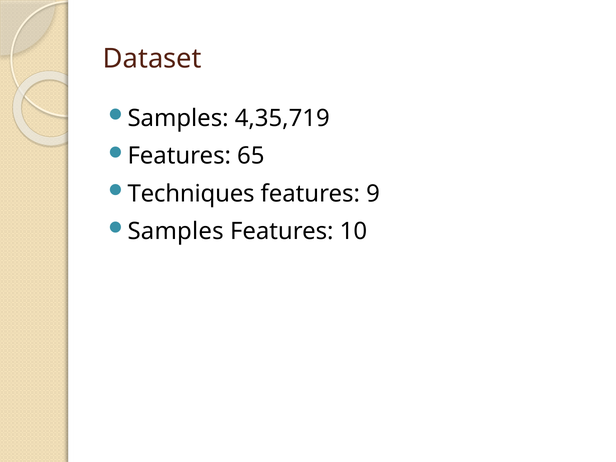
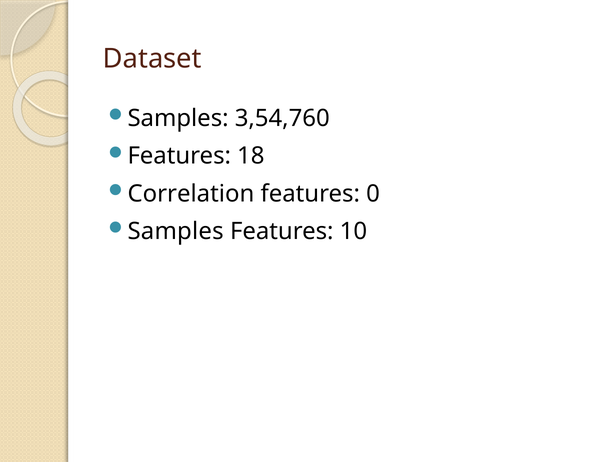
4,35,719: 4,35,719 -> 3,54,760
65: 65 -> 18
Techniques: Techniques -> Correlation
9: 9 -> 0
